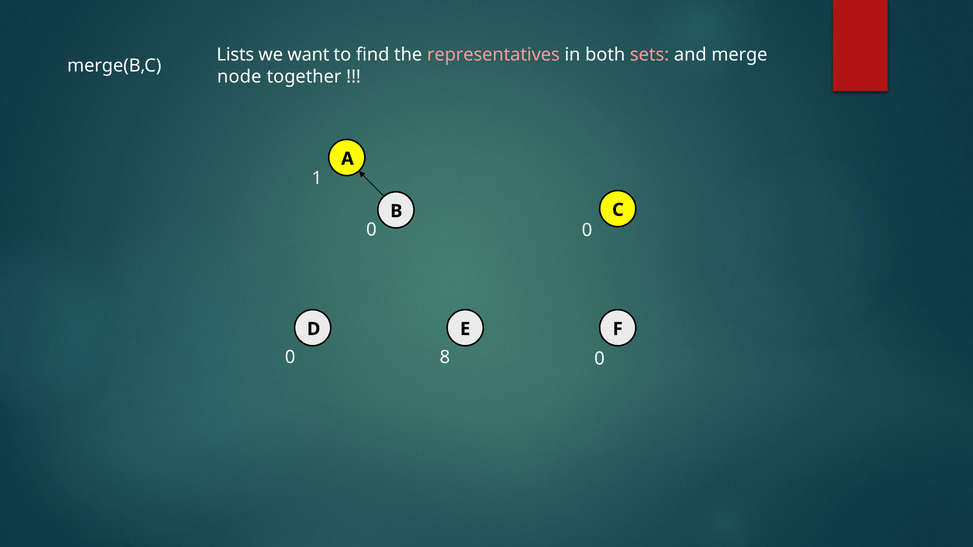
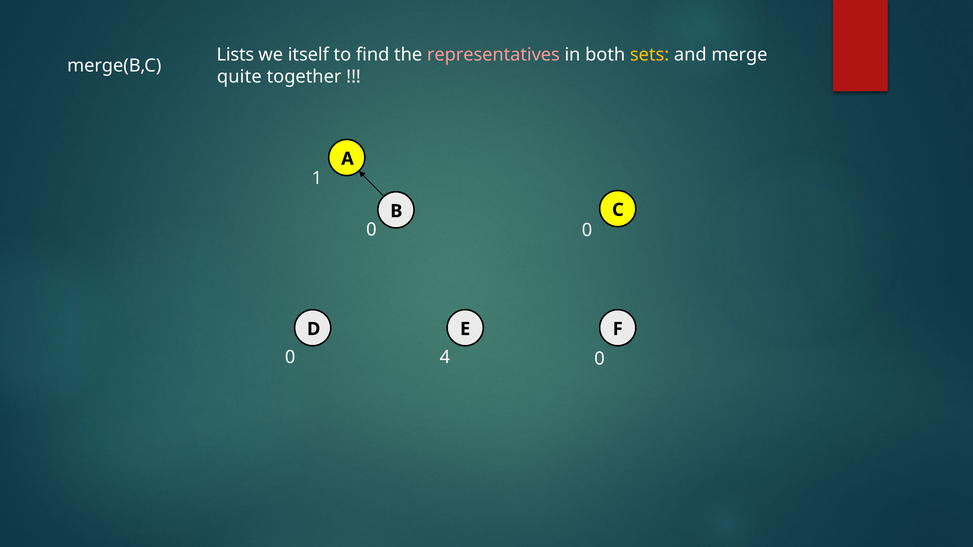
want: want -> itself
sets colour: pink -> yellow
node: node -> quite
8: 8 -> 4
